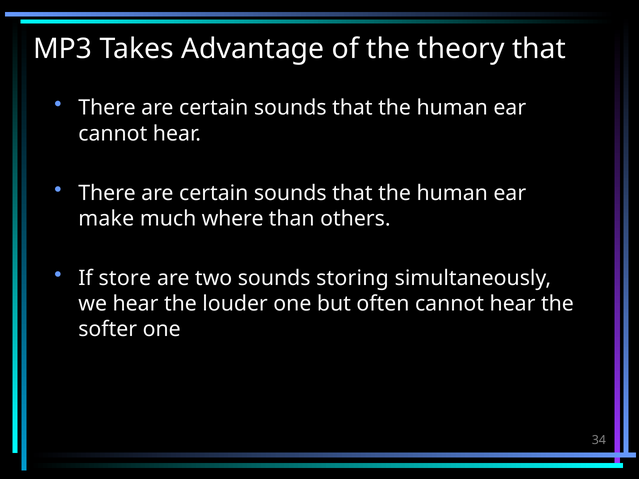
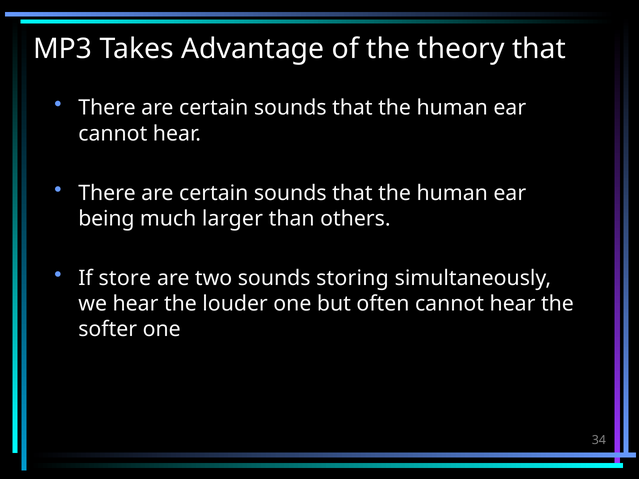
make: make -> being
where: where -> larger
